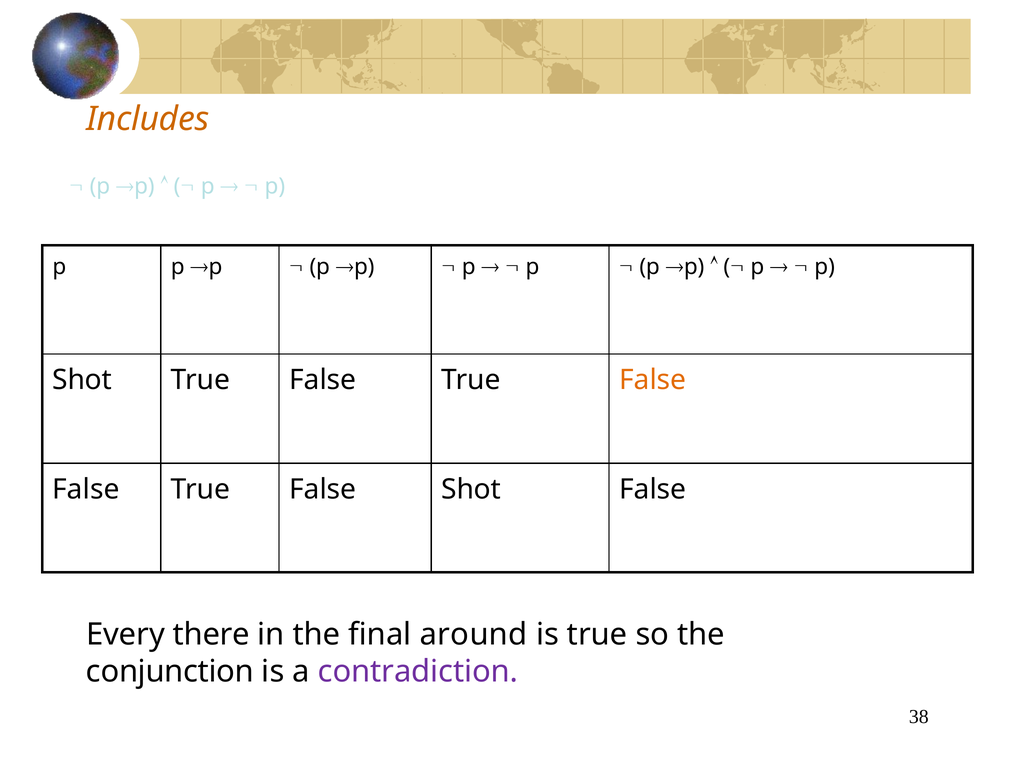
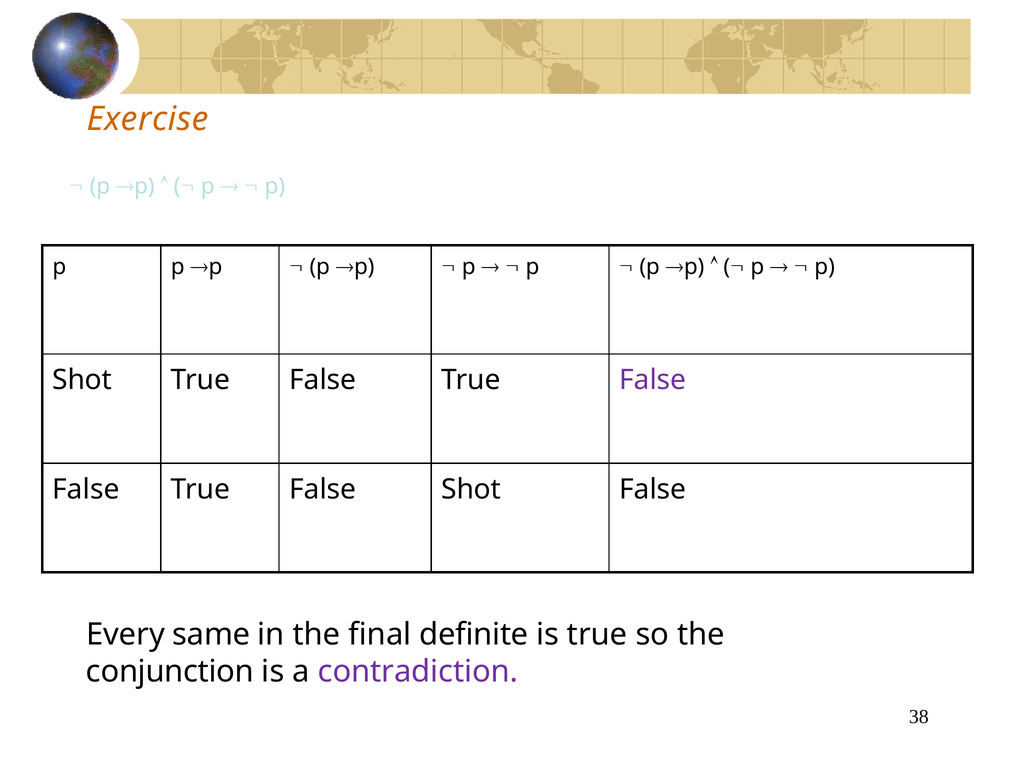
Includes: Includes -> Exercise
False at (653, 380) colour: orange -> purple
there: there -> same
around: around -> definite
